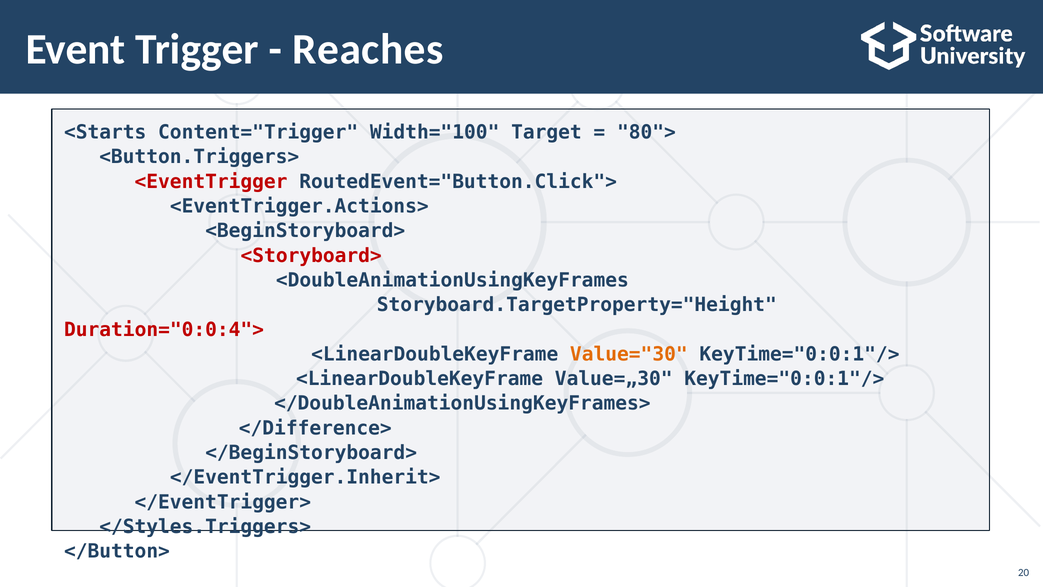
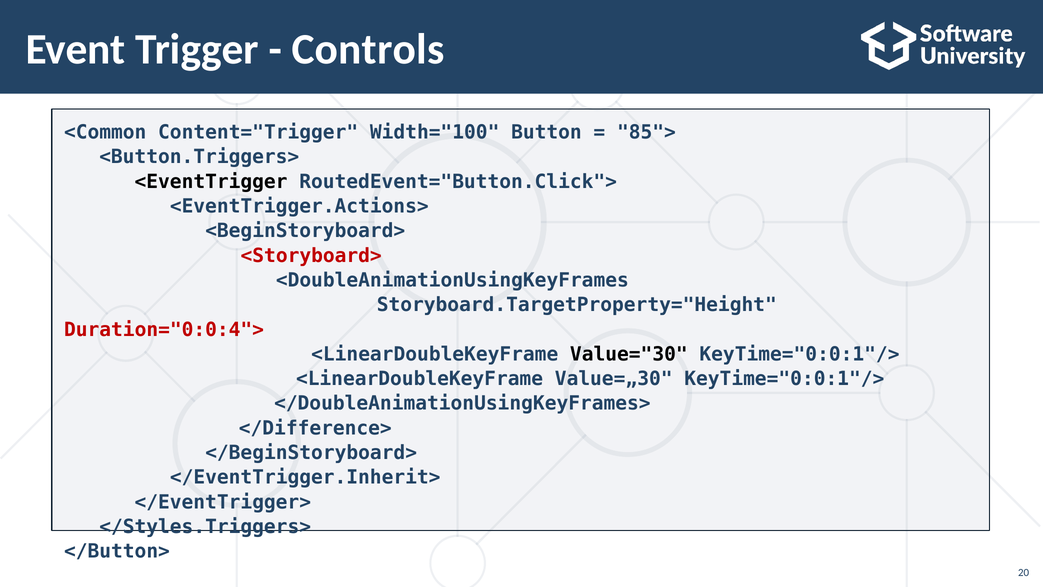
Reaches: Reaches -> Controls
<Starts: <Starts -> <Common
Target: Target -> Button
80">: 80"> -> 85">
<EventTrigger colour: red -> black
Value="30 colour: orange -> black
